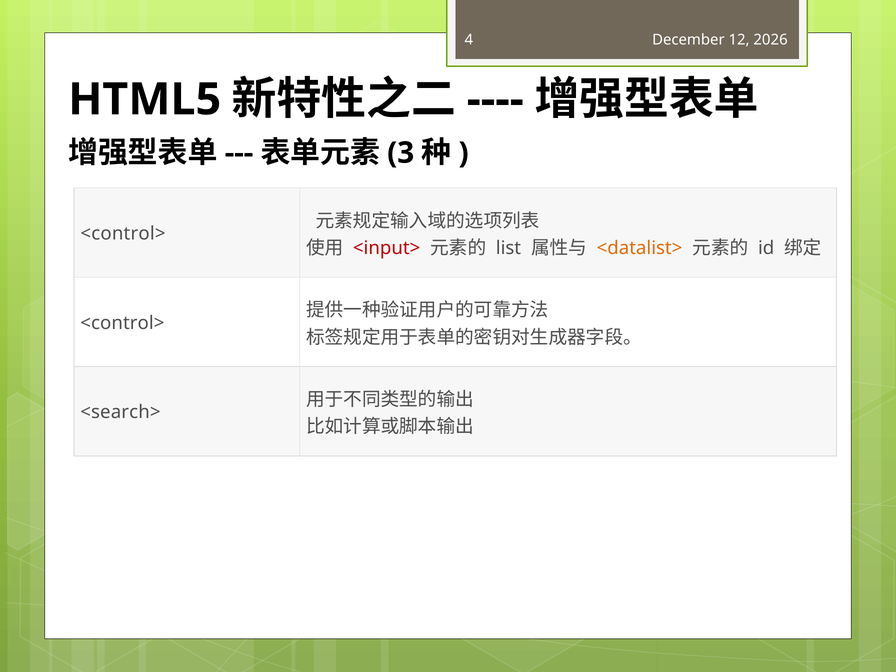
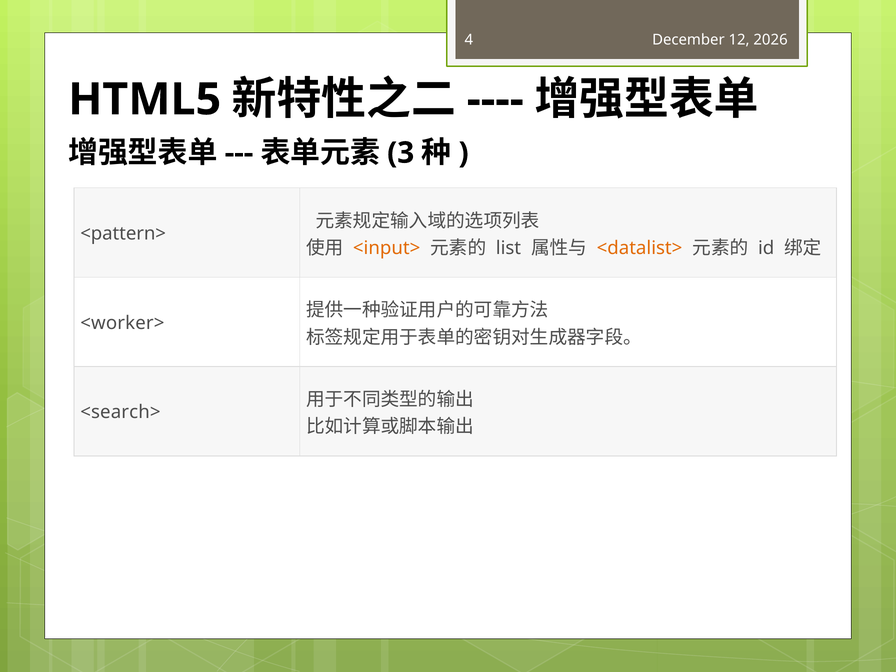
<control> at (123, 234): <control> -> <pattern>
<input> colour: red -> orange
<control> at (122, 323): <control> -> <worker>
